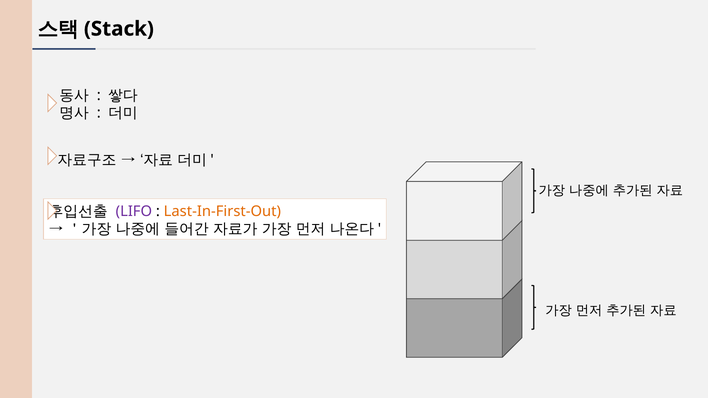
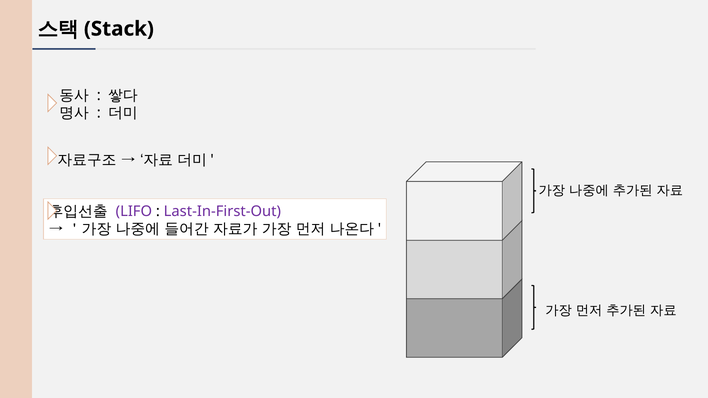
Last-In-First-Out colour: orange -> purple
